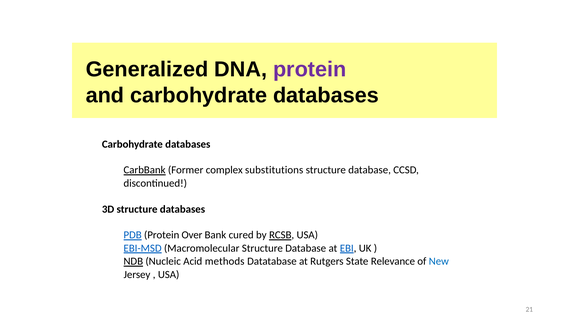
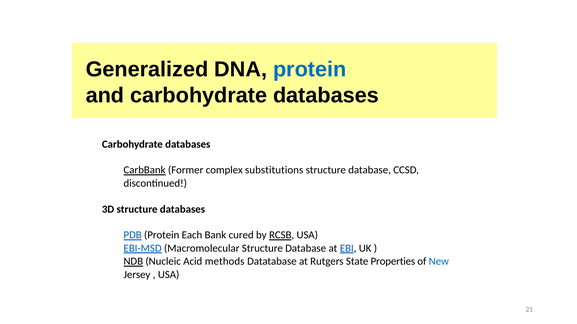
protein at (310, 70) colour: purple -> blue
Over: Over -> Each
Relevance: Relevance -> Properties
